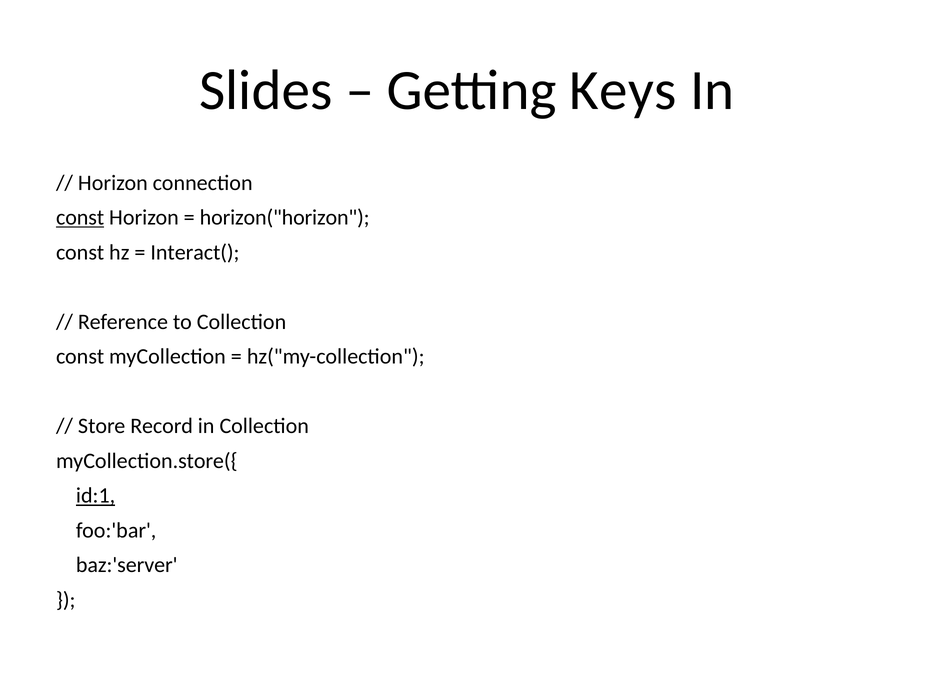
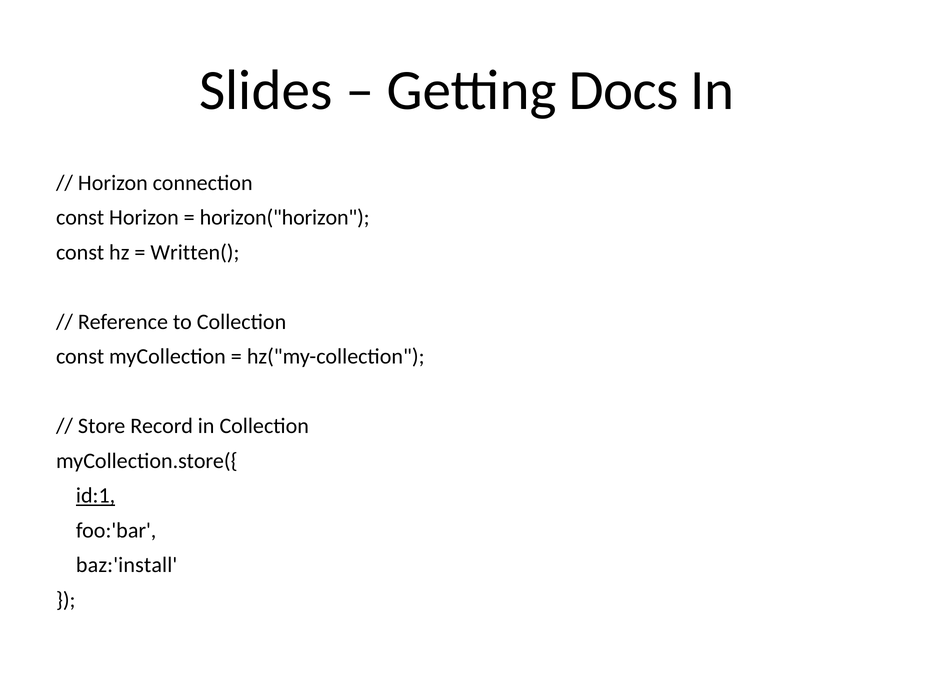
Keys: Keys -> Docs
const at (80, 218) underline: present -> none
Interact(: Interact( -> Written(
baz:'server: baz:'server -> baz:'install
